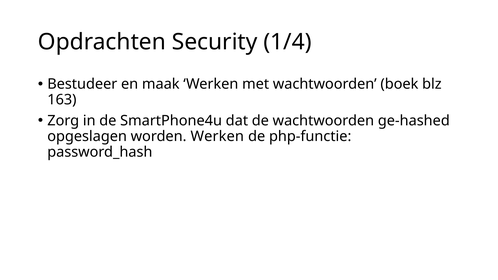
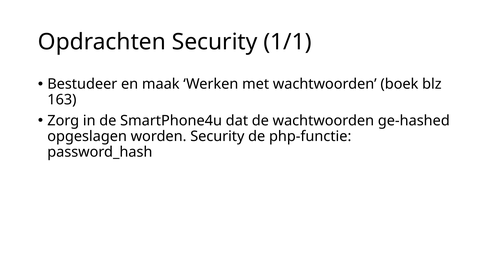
1/4: 1/4 -> 1/1
worden Werken: Werken -> Security
